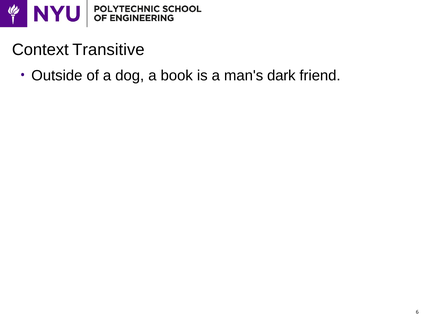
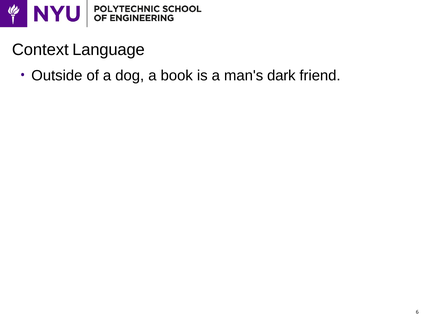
Transitive: Transitive -> Language
